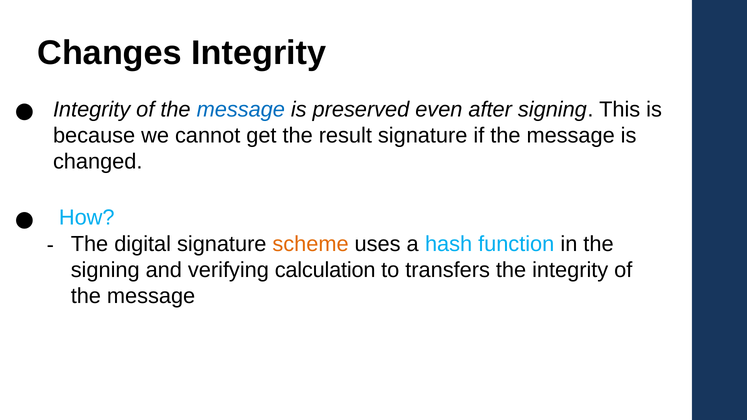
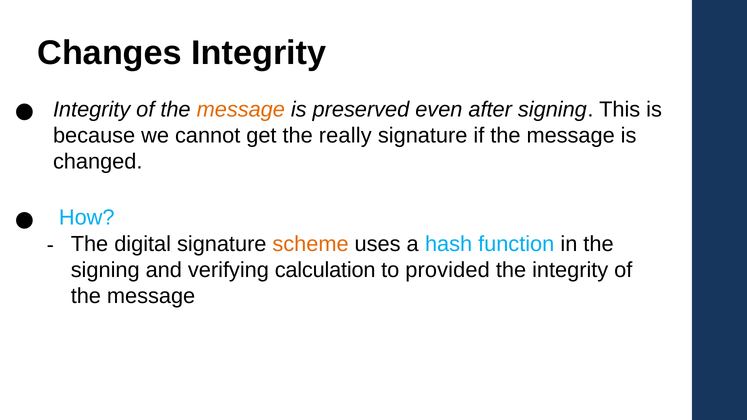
message at (241, 109) colour: blue -> orange
result: result -> really
transfers: transfers -> provided
